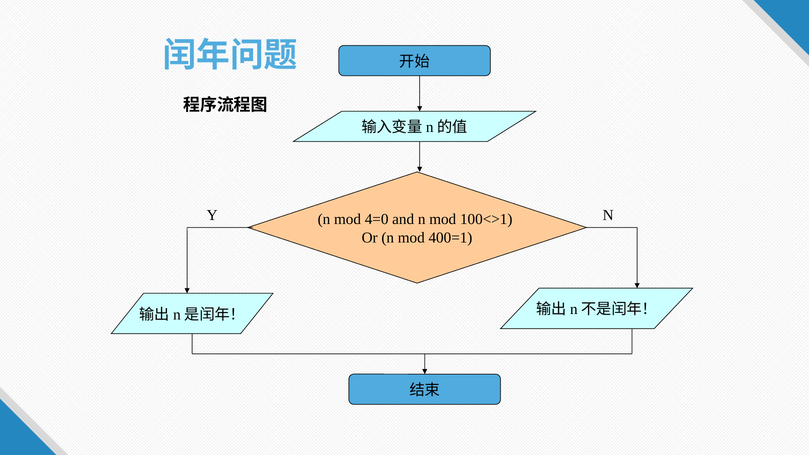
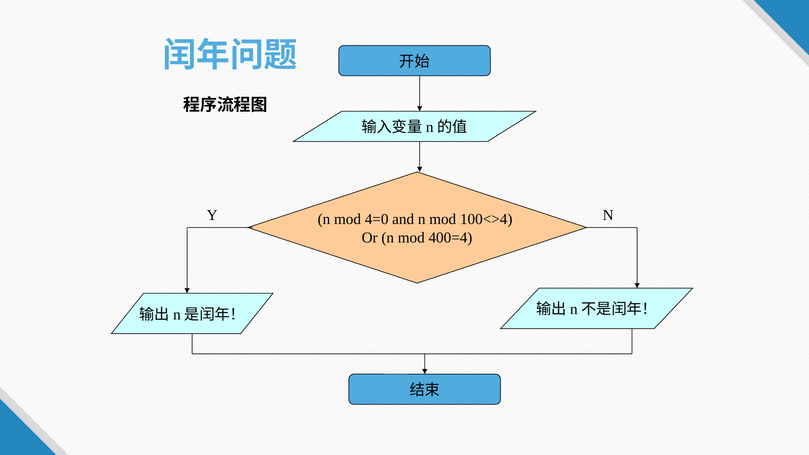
100<>1: 100<>1 -> 100<>4
400=1: 400=1 -> 400=4
